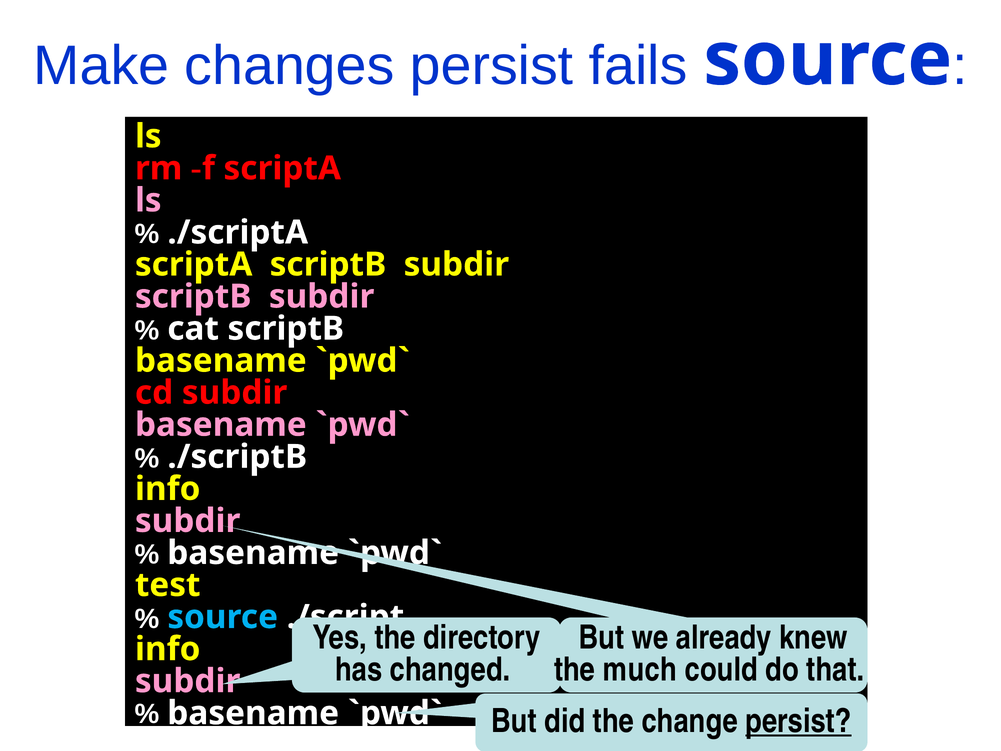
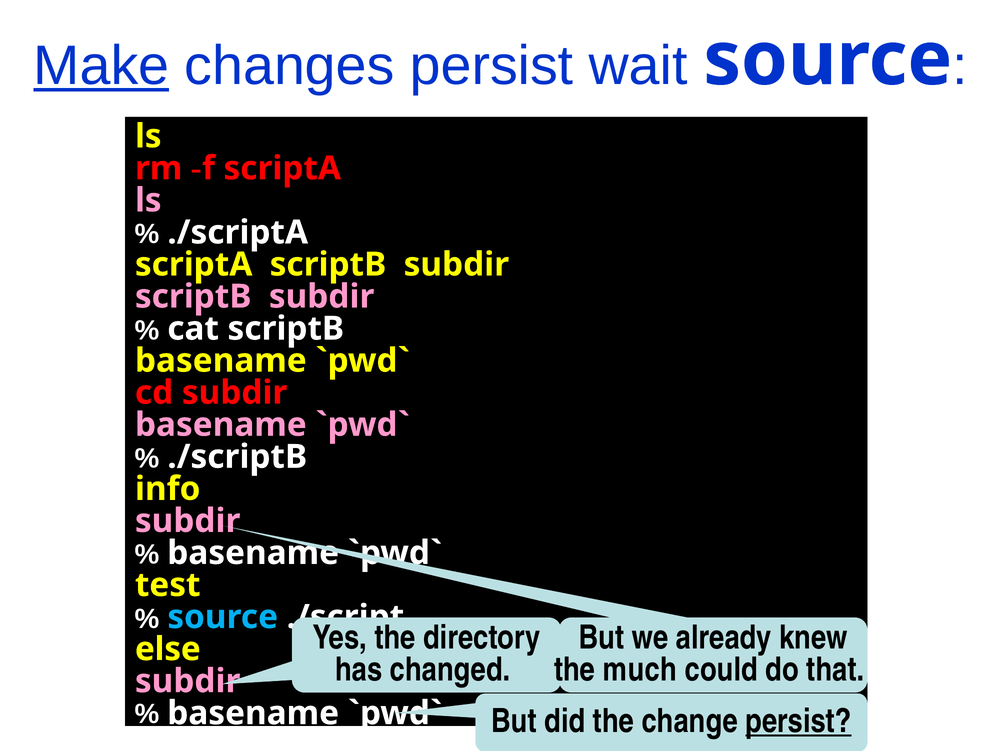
Make underline: none -> present
fails: fails -> wait
info at (168, 649): info -> else
